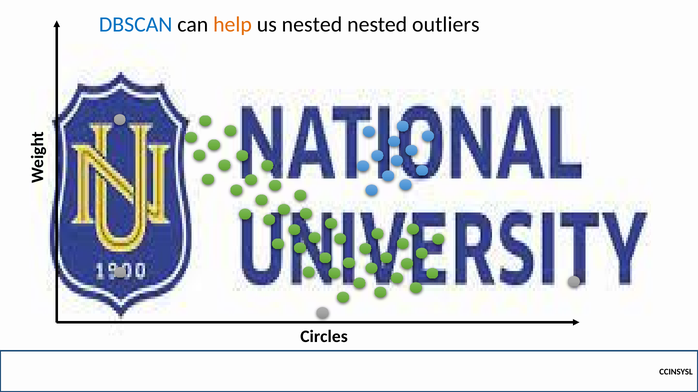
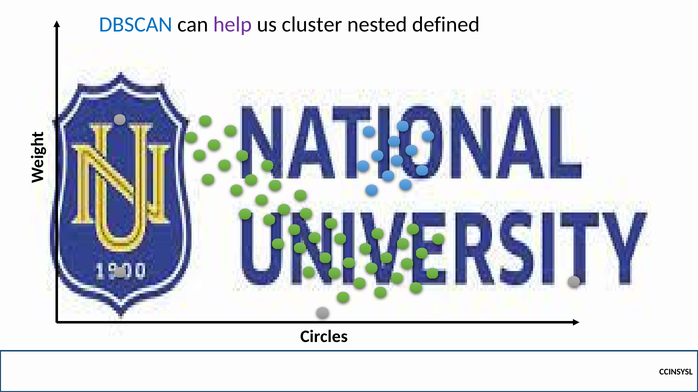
help colour: orange -> purple
us nested: nested -> cluster
outliers: outliers -> defined
